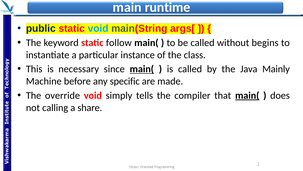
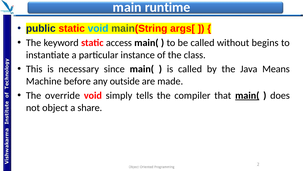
follow: follow -> access
main( at (142, 69) underline: present -> none
Mainly: Mainly -> Means
specific: specific -> outside
calling: calling -> object
